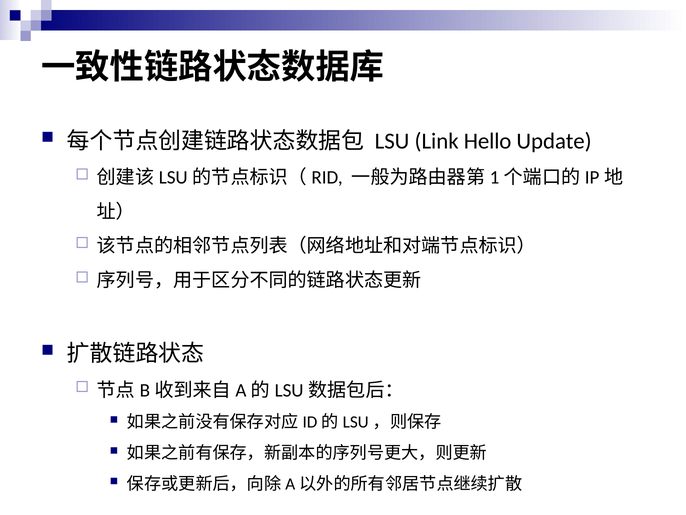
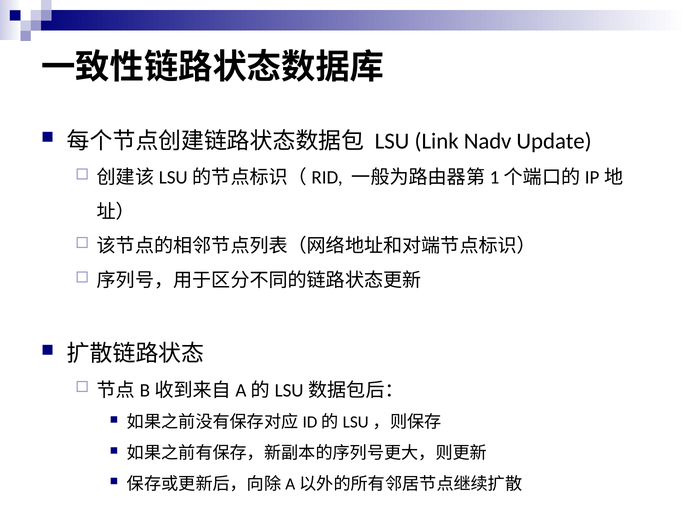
Hello: Hello -> Nadv
